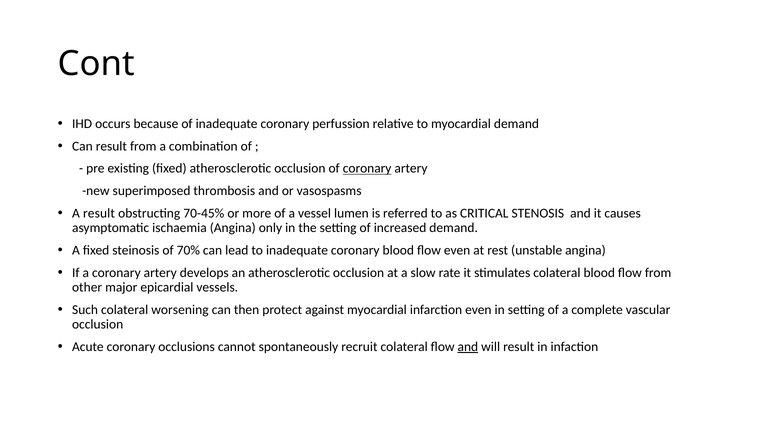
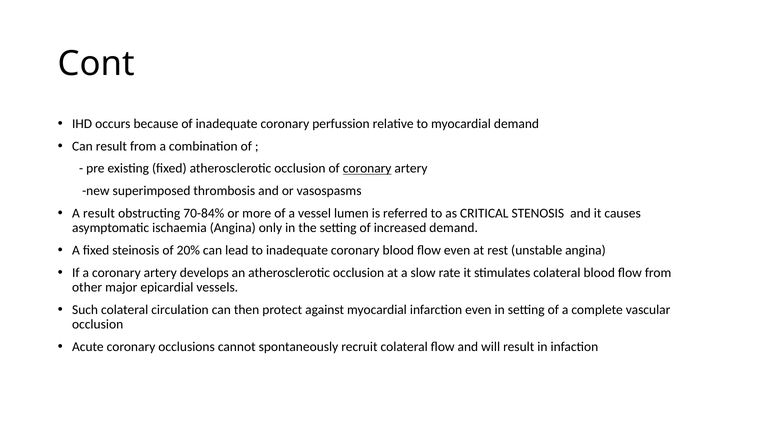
70-45%: 70-45% -> 70-84%
70%: 70% -> 20%
worsening: worsening -> circulation
and at (468, 347) underline: present -> none
